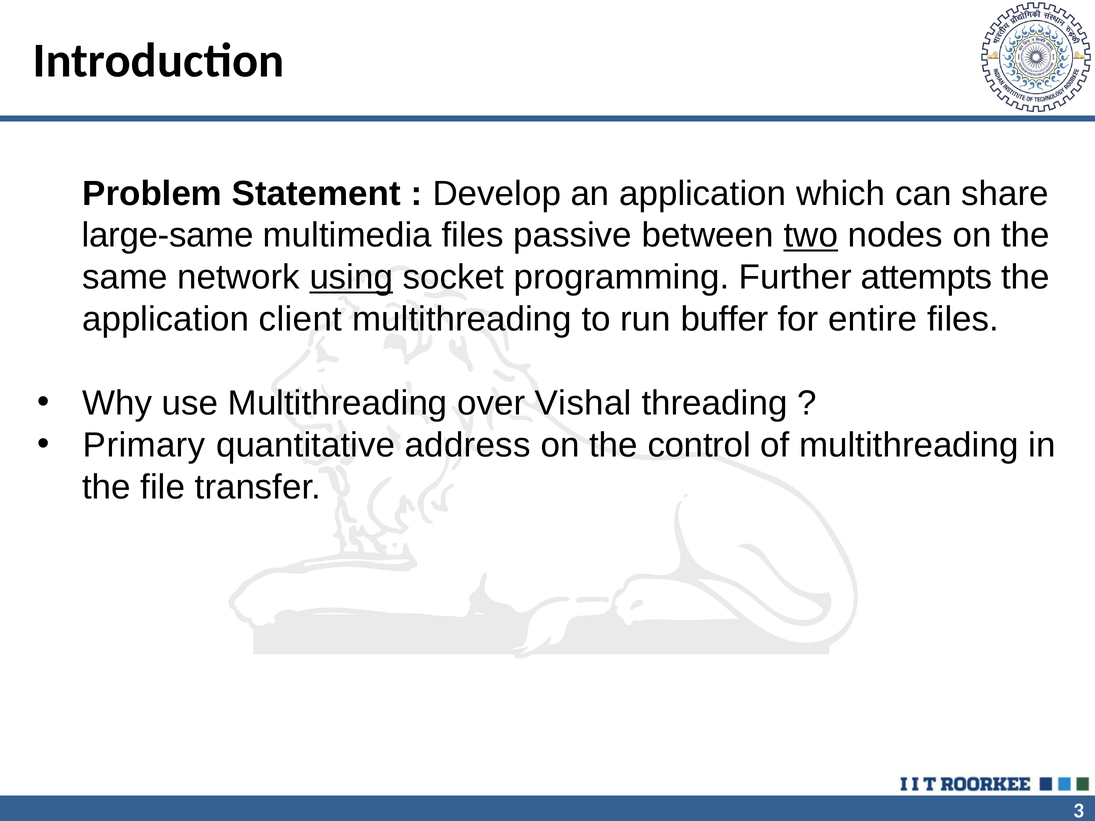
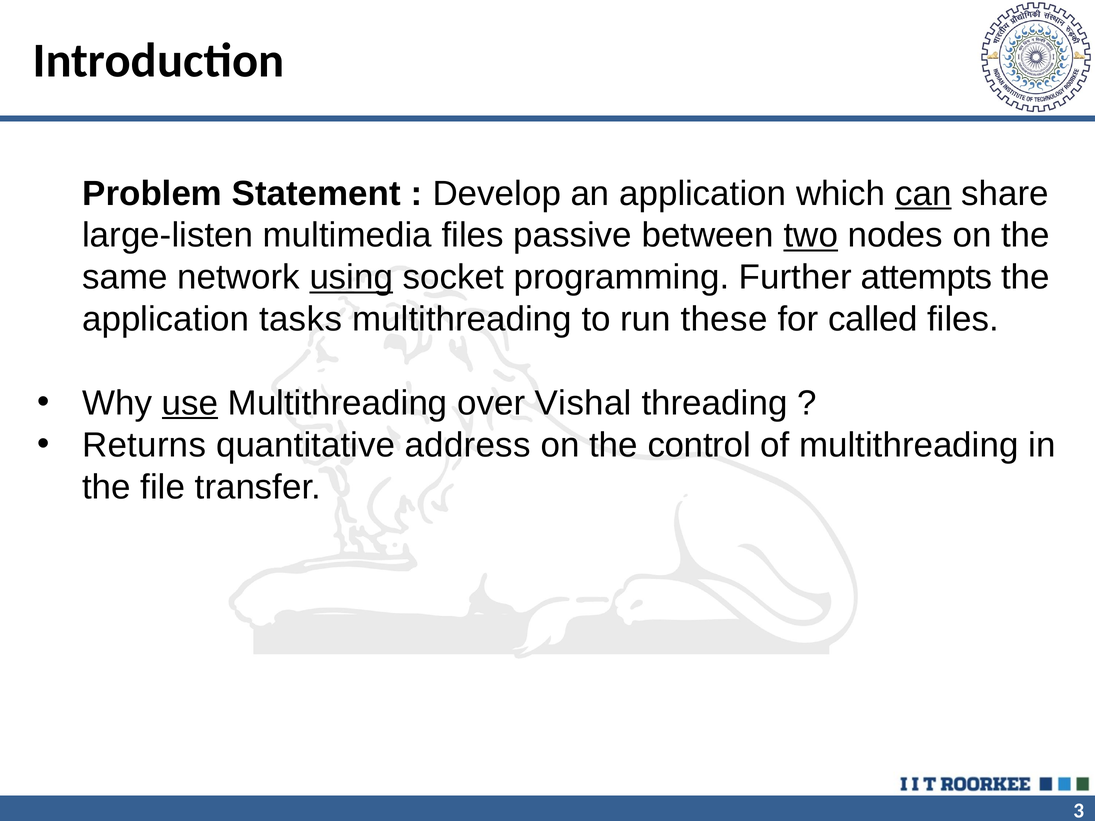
can underline: none -> present
large-same: large-same -> large-listen
client: client -> tasks
buffer: buffer -> these
entire: entire -> called
use underline: none -> present
Primary: Primary -> Returns
